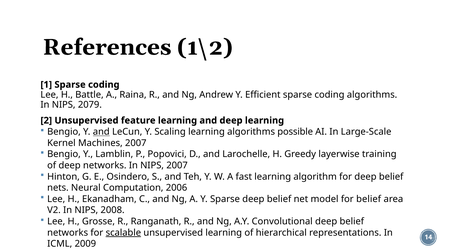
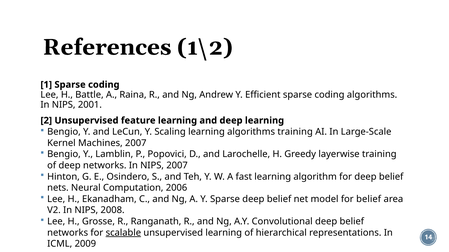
2079: 2079 -> 2001
and at (101, 132) underline: present -> none
algorithms possible: possible -> training
